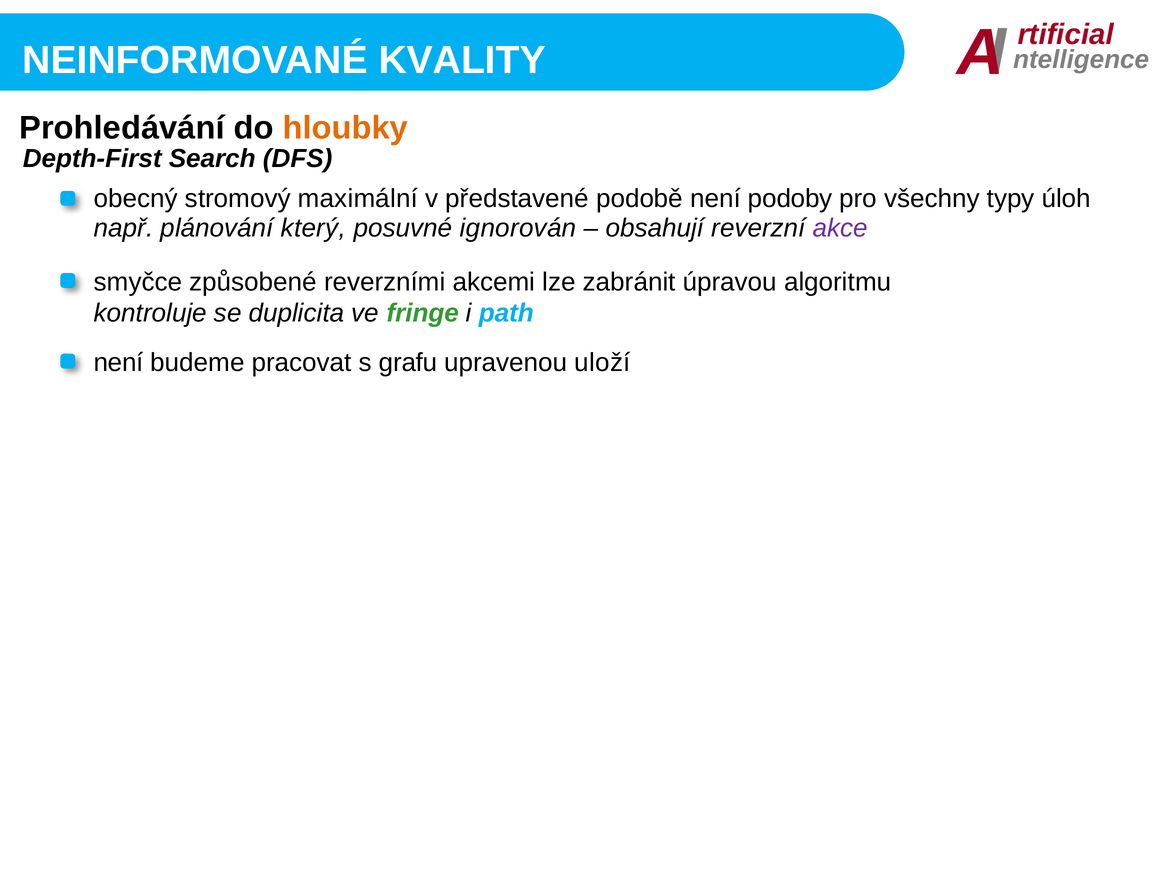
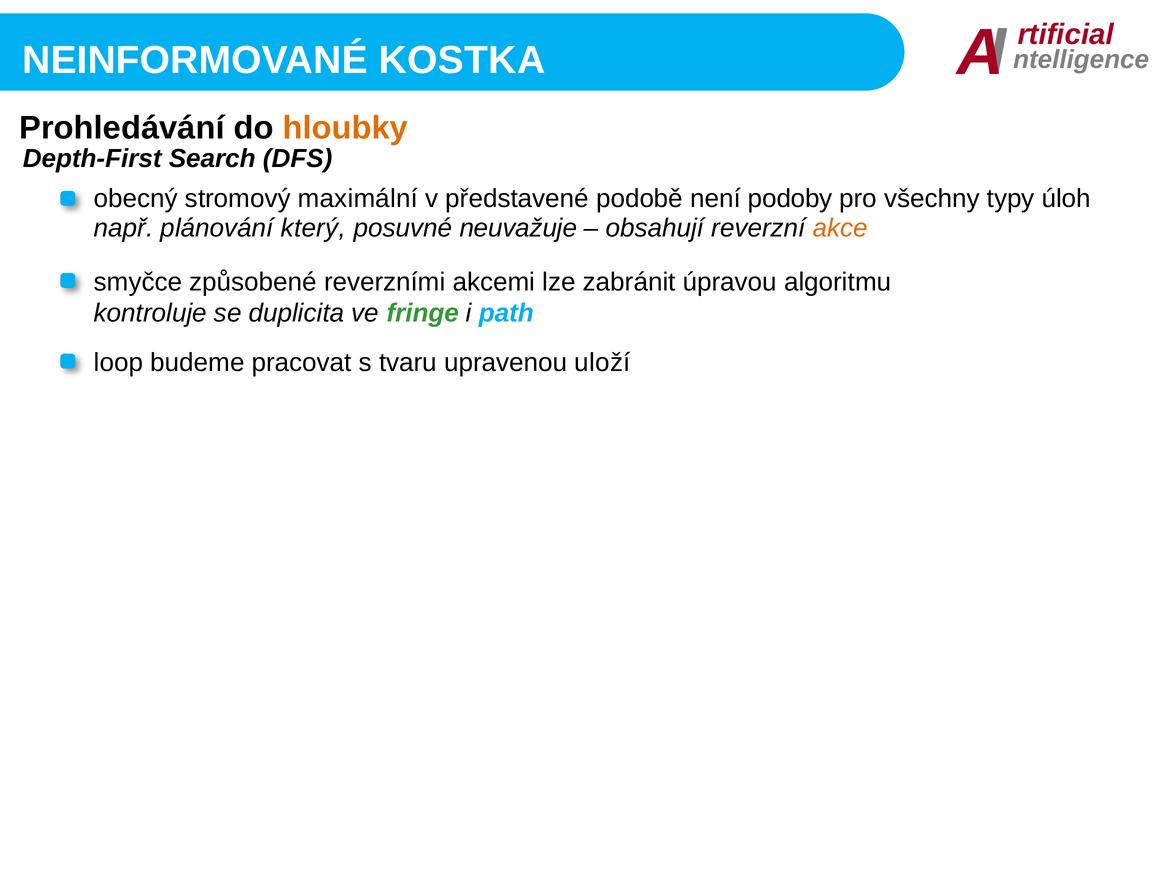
KVALITY: KVALITY -> KOSTKA
ignorován: ignorován -> neuvažuje
akce colour: purple -> orange
není at (119, 363): není -> loop
grafu: grafu -> tvaru
